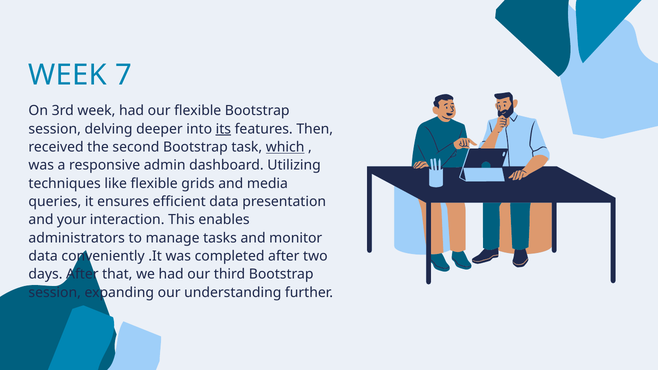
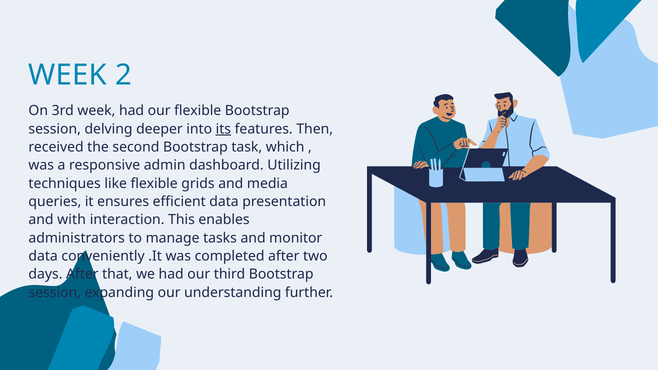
7: 7 -> 2
which underline: present -> none
your: your -> with
